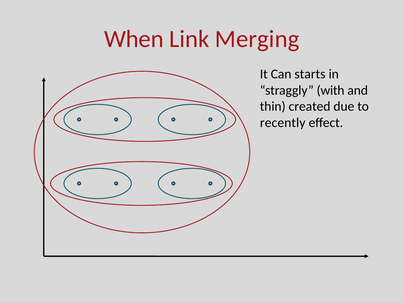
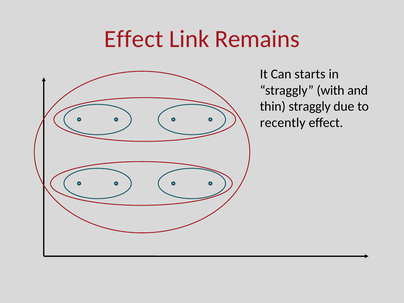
When at (134, 39): When -> Effect
Merging: Merging -> Remains
thin created: created -> straggly
